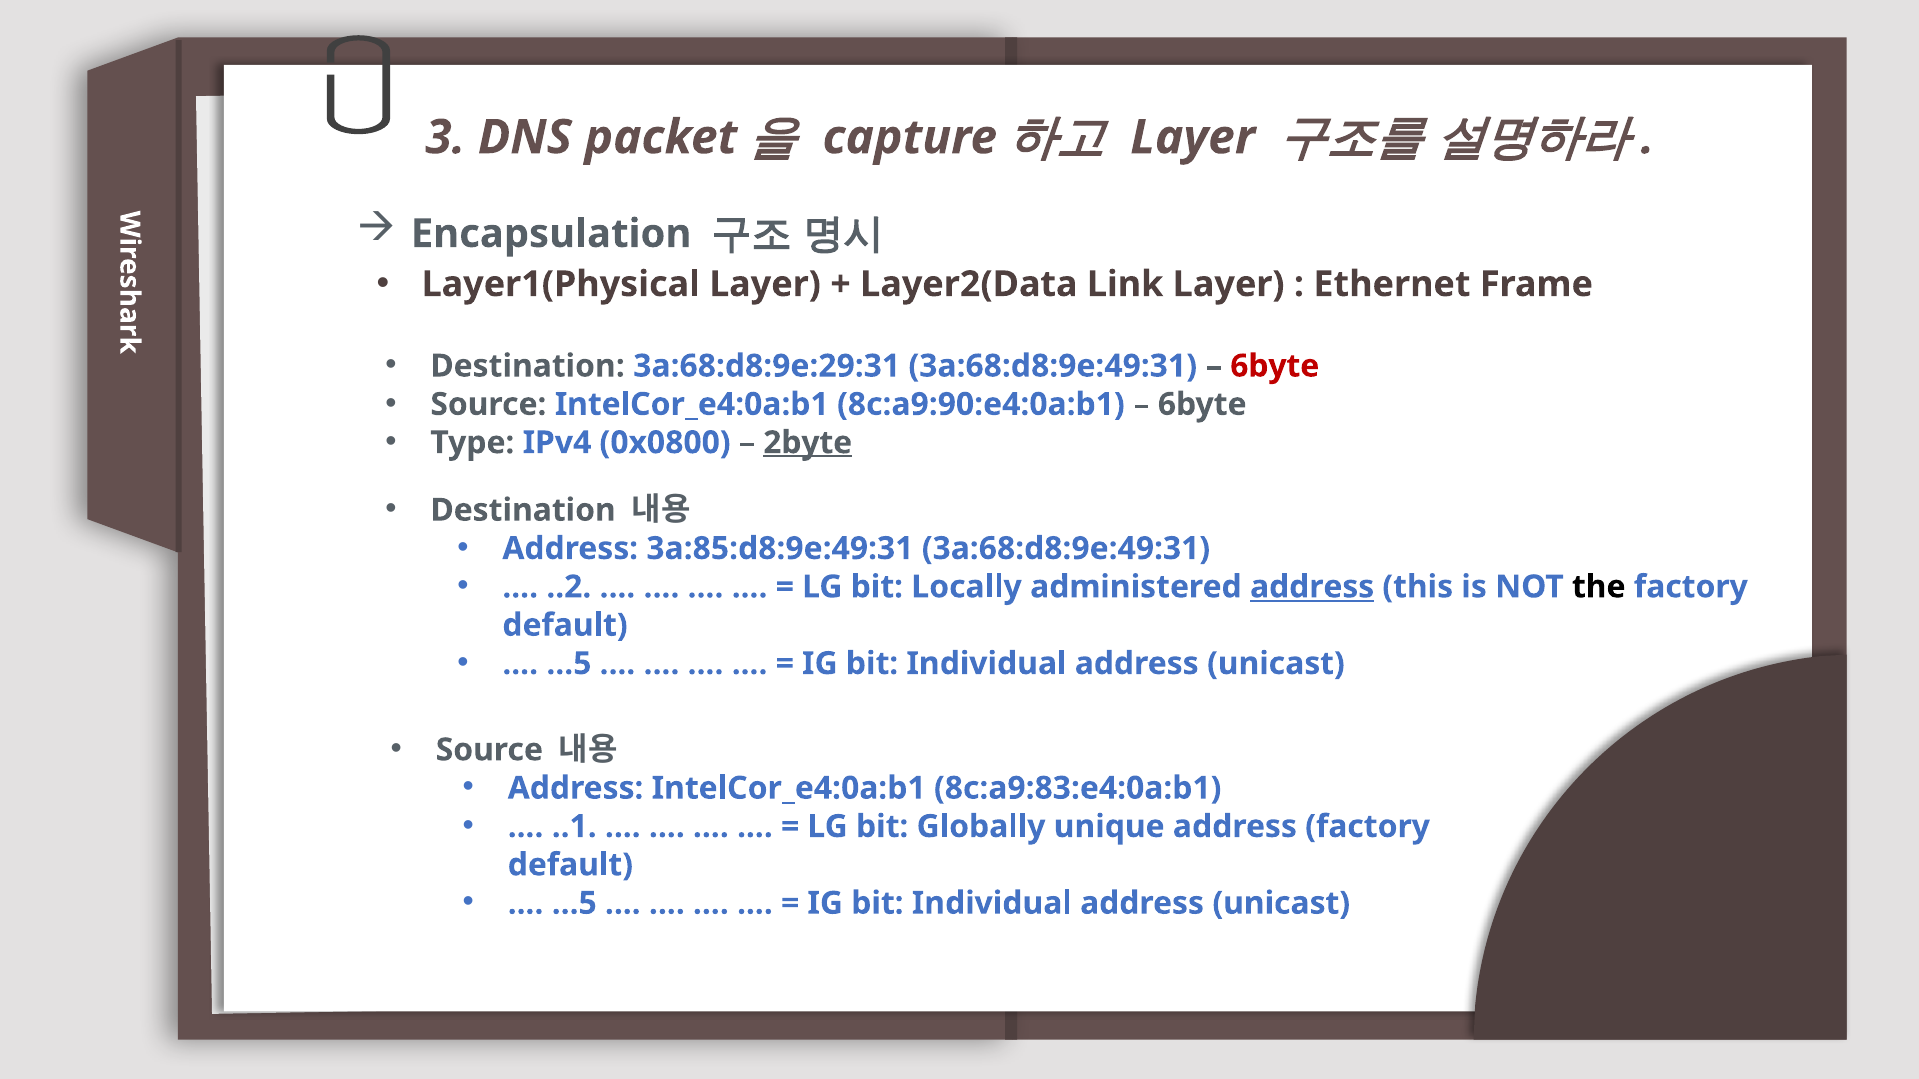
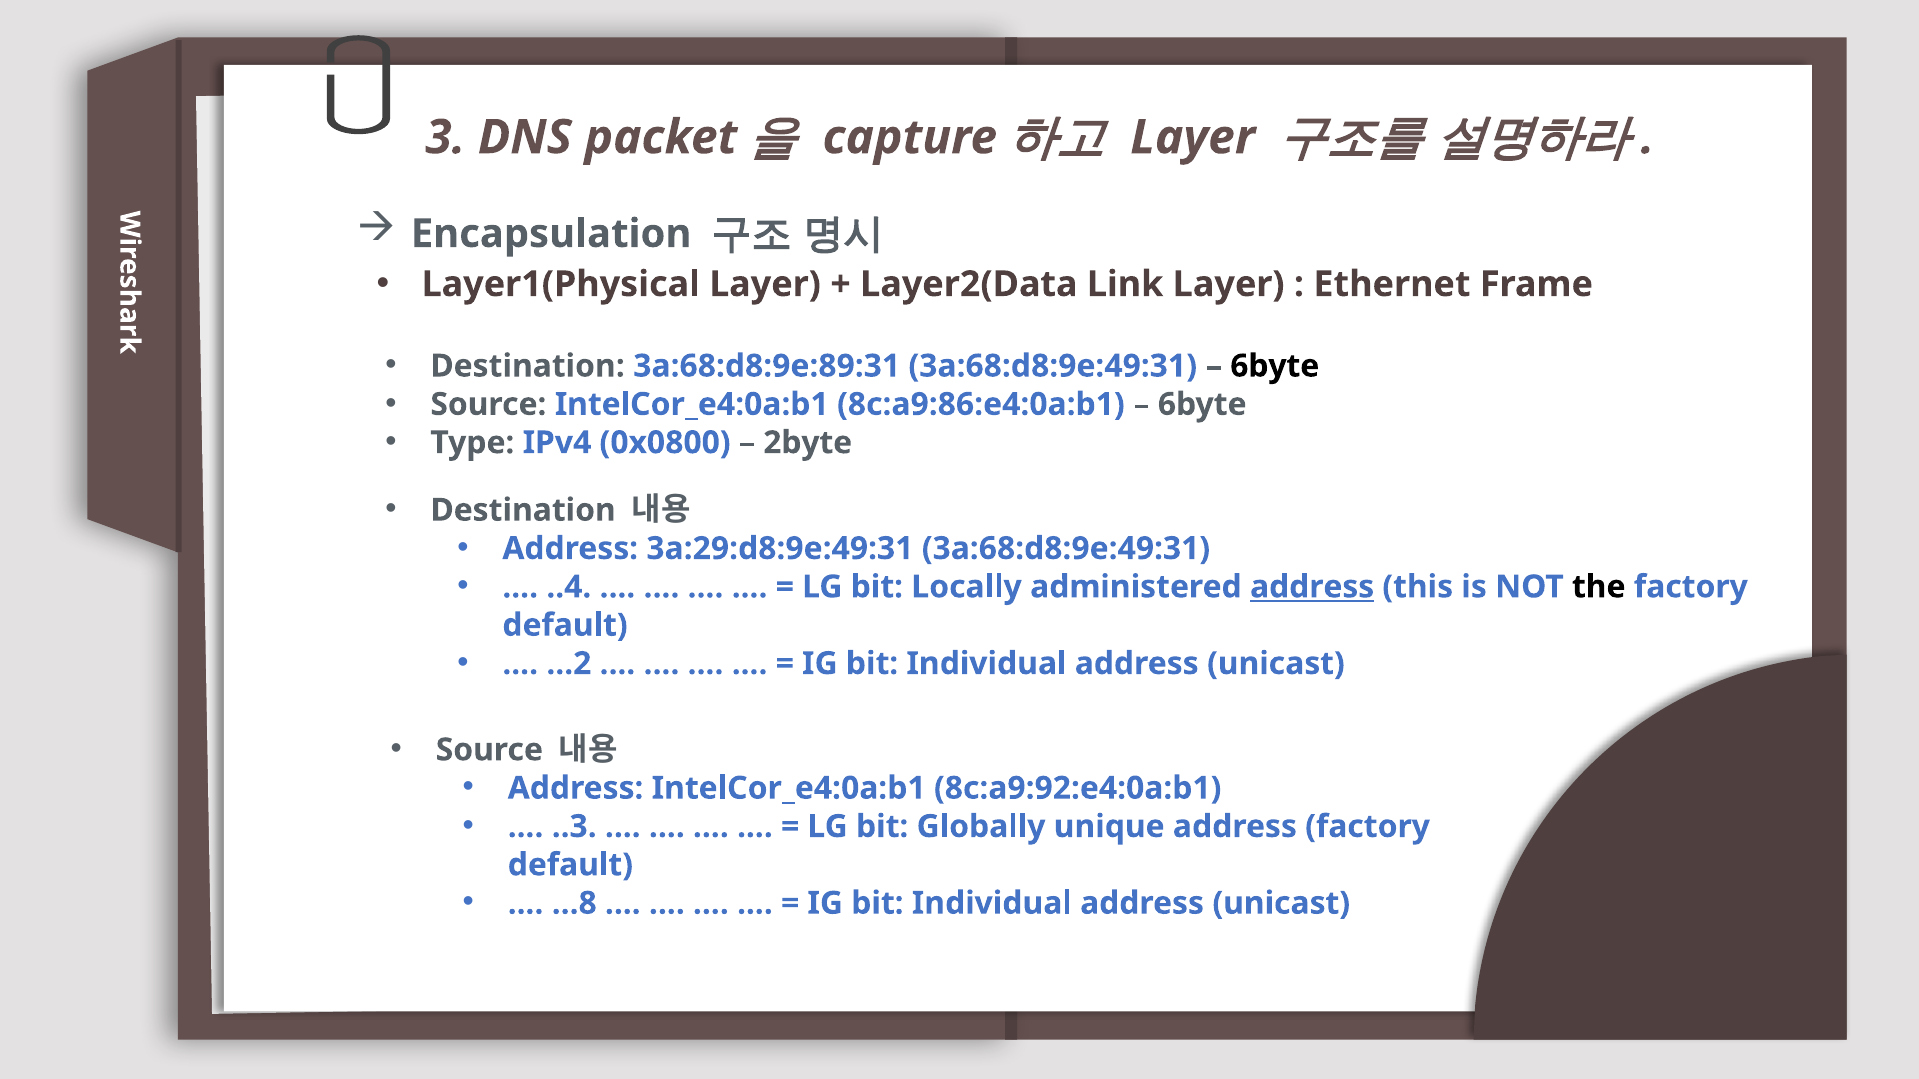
3a:68:d8:9e:29:31: 3a:68:d8:9e:29:31 -> 3a:68:d8:9e:89:31
6byte at (1275, 366) colour: red -> black
8c:a9:90:e4:0a:b1: 8c:a9:90:e4:0a:b1 -> 8c:a9:86:e4:0a:b1
2byte underline: present -> none
3a:85:d8:9e:49:31: 3a:85:d8:9e:49:31 -> 3a:29:d8:9e:49:31
..2: ..2 -> ..4
...5 at (569, 664): ...5 -> ...2
8c:a9:83:e4:0a:b1: 8c:a9:83:e4:0a:b1 -> 8c:a9:92:e4:0a:b1
..1: ..1 -> ..3
...5 at (574, 904): ...5 -> ...8
